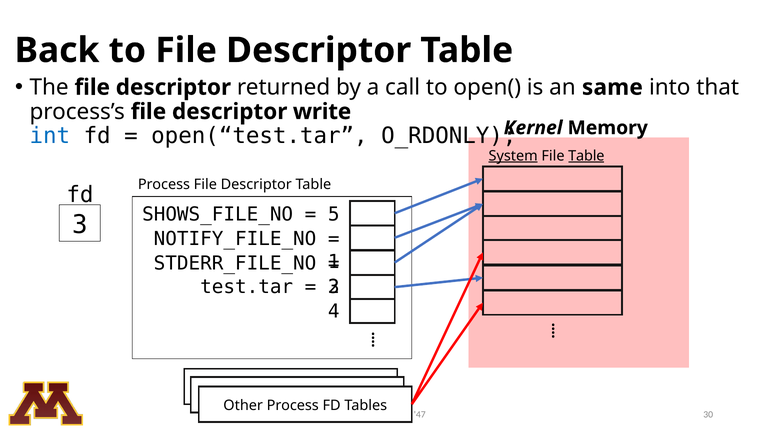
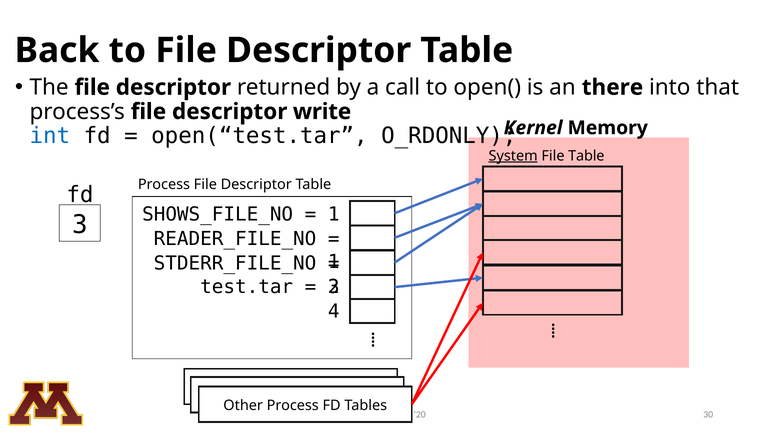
same: same -> there
Table at (586, 156) underline: present -> none
5 at (334, 215): 5 -> 1
NOTIFY_FILE_NO: NOTIFY_FILE_NO -> READER_FILE_NO
47: 47 -> 20
